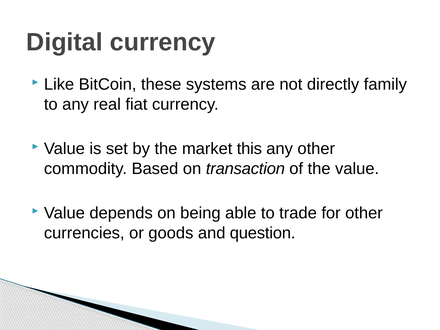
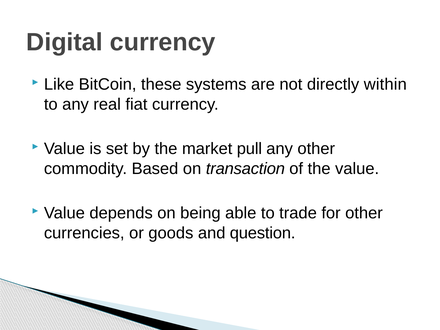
family: family -> within
this: this -> pull
